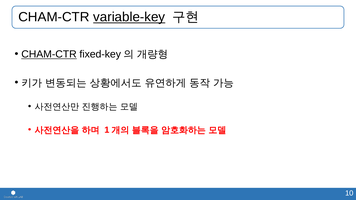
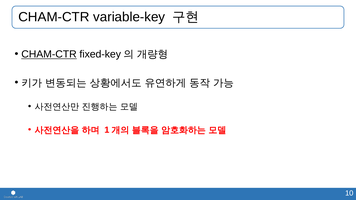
variable-key underline: present -> none
